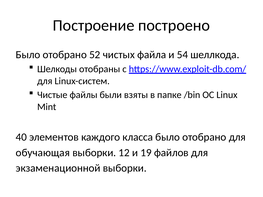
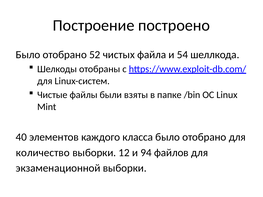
обучающая: обучающая -> количество
19: 19 -> 94
